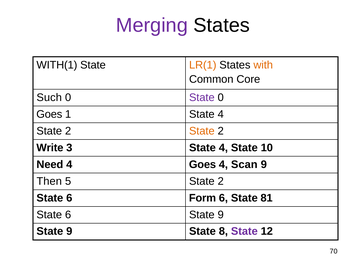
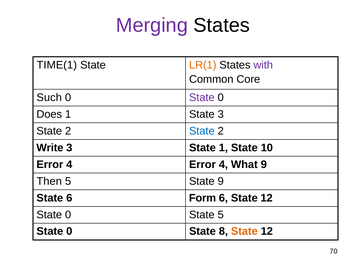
WITH(1: WITH(1 -> TIME(1
with colour: orange -> purple
Goes at (49, 114): Goes -> Does
1 State 4: 4 -> 3
State at (202, 131) colour: orange -> blue
3 State 4: 4 -> 1
Need at (50, 165): Need -> Error
4 Goes: Goes -> Error
Scan: Scan -> What
5 State 2: 2 -> 9
6 State 81: 81 -> 12
6 at (68, 215): 6 -> 0
9 at (221, 215): 9 -> 5
9 at (69, 232): 9 -> 0
State at (244, 232) colour: purple -> orange
